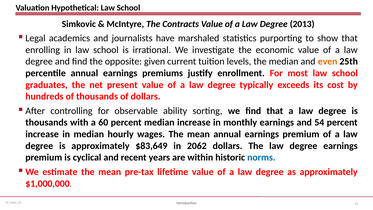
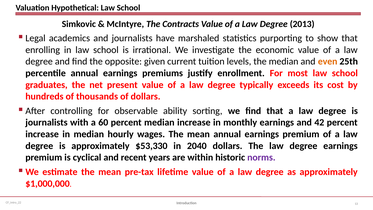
thousands at (46, 122): thousands -> journalists
54: 54 -> 42
$83,649: $83,649 -> $53,330
2062: 2062 -> 2040
norms colour: blue -> purple
